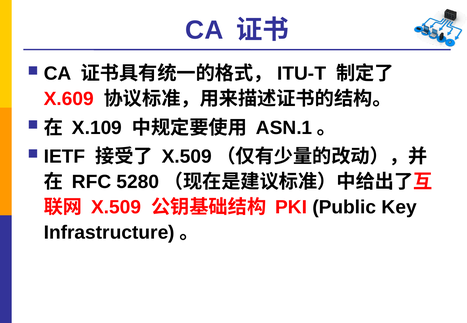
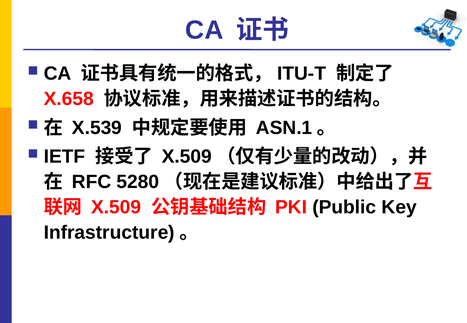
X.609: X.609 -> X.658
X.109: X.109 -> X.539
